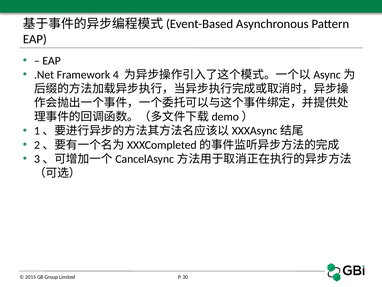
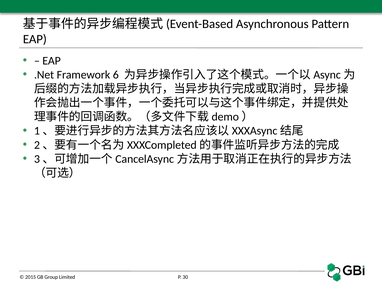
4: 4 -> 6
